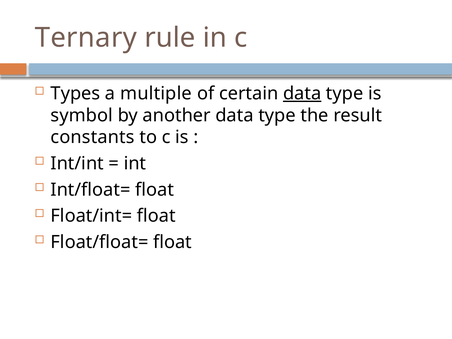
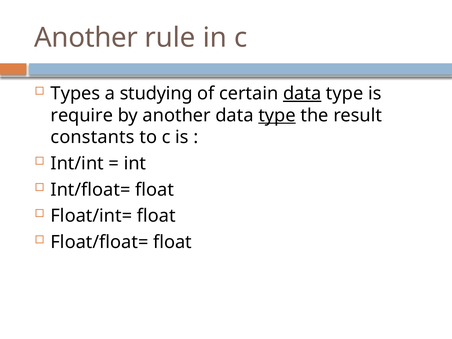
Ternary at (86, 38): Ternary -> Another
multiple: multiple -> studying
symbol: symbol -> require
type at (277, 115) underline: none -> present
